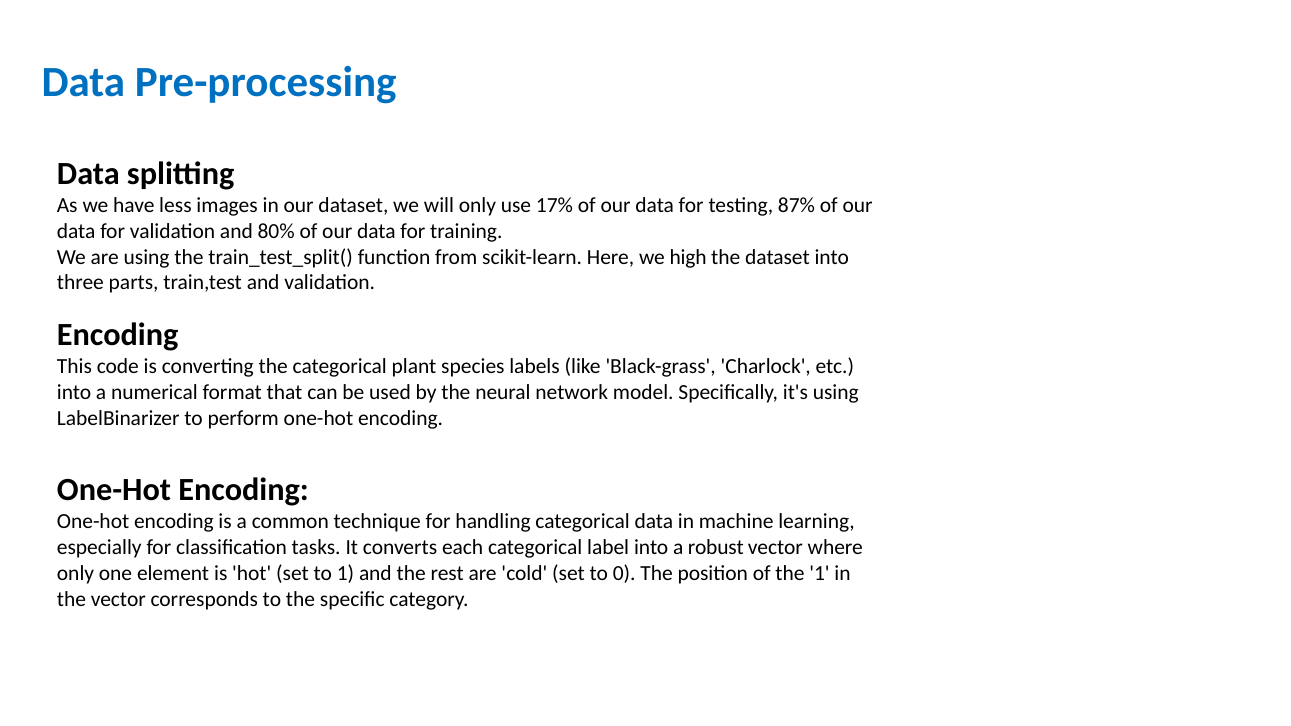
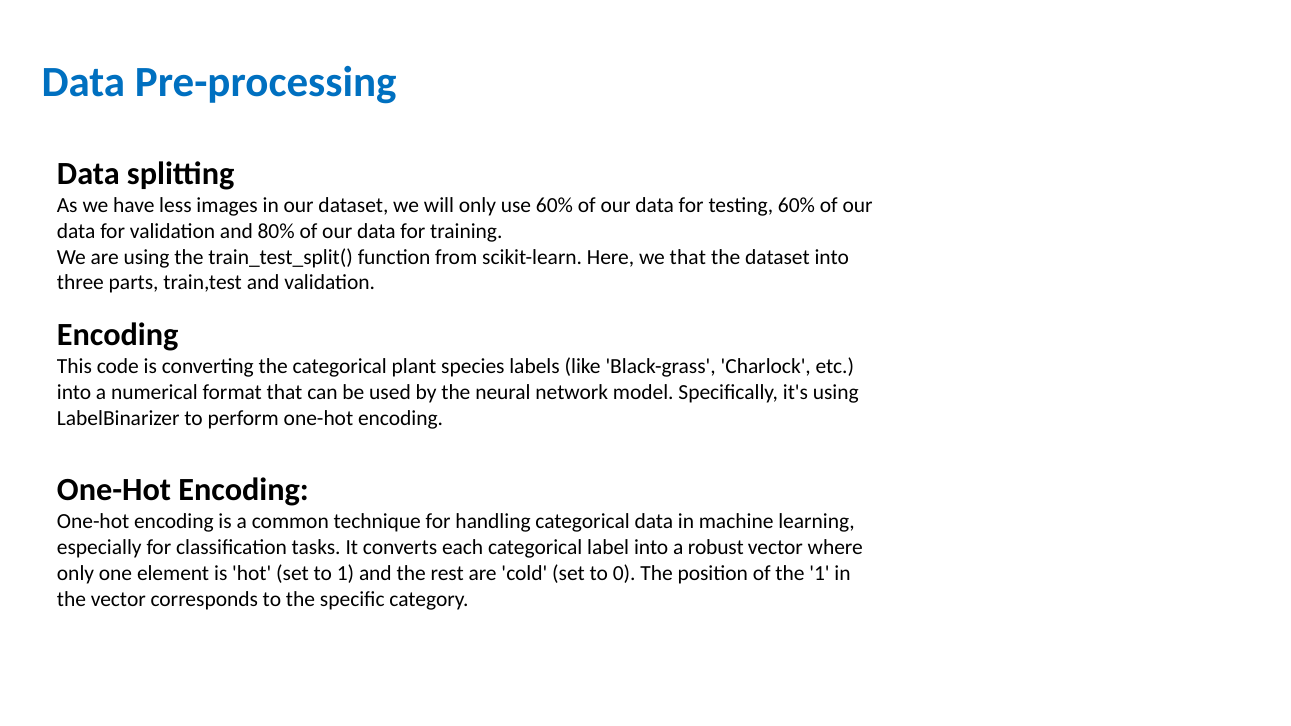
use 17%: 17% -> 60%
testing 87%: 87% -> 60%
we high: high -> that
